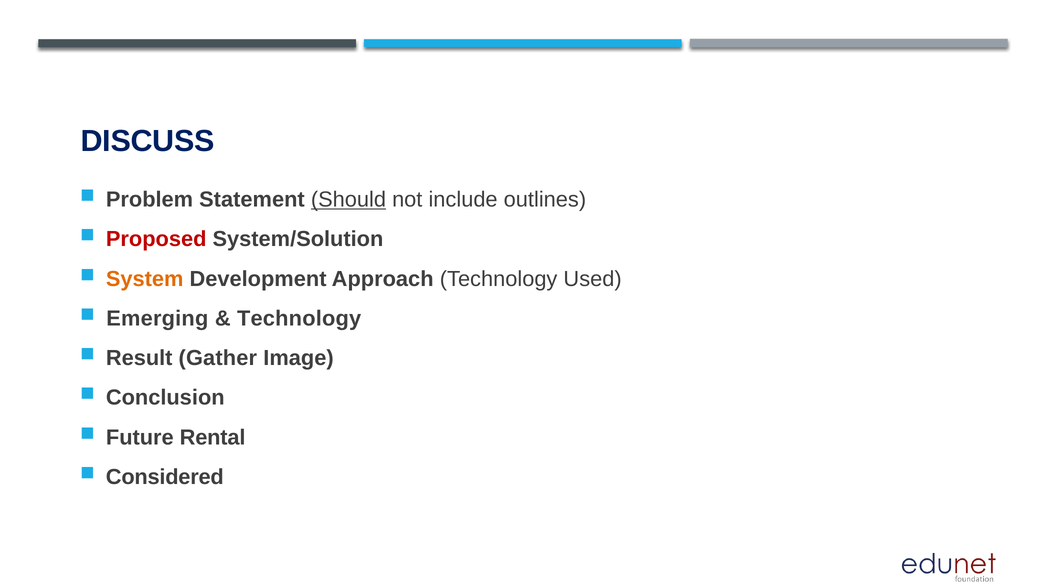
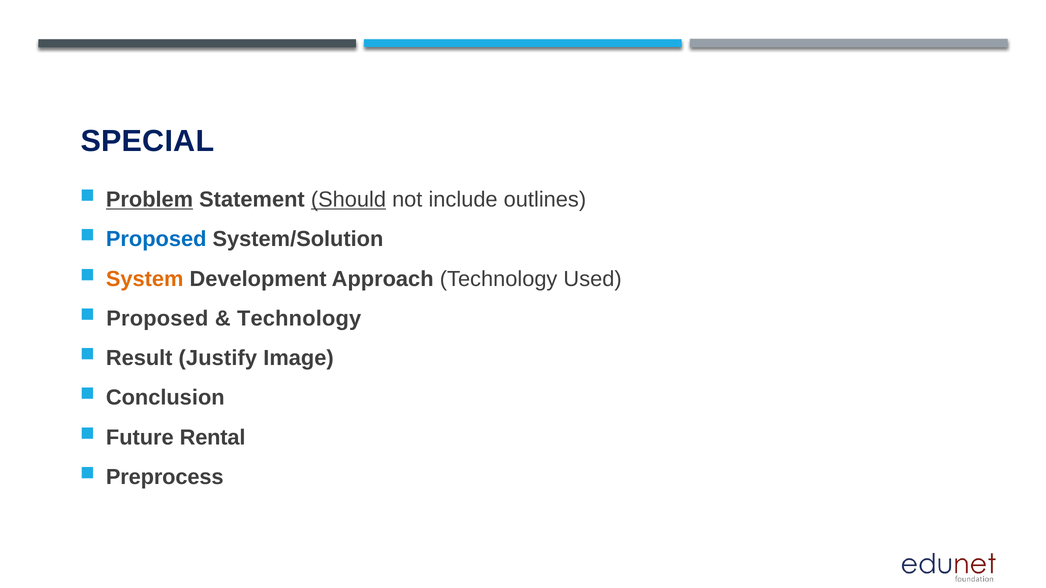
DISCUSS: DISCUSS -> SPECIAL
Problem underline: none -> present
Proposed at (156, 239) colour: red -> blue
Emerging at (157, 319): Emerging -> Proposed
Gather: Gather -> Justify
Considered: Considered -> Preprocess
